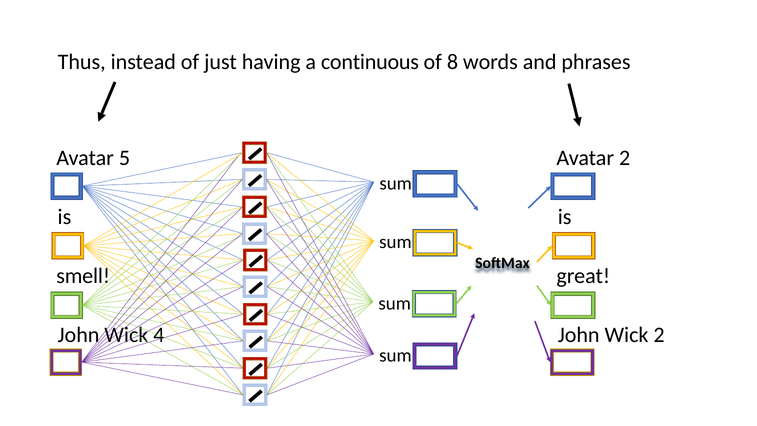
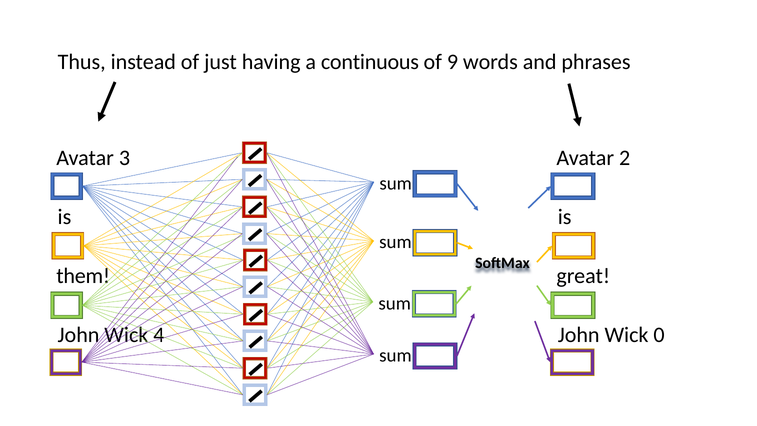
8: 8 -> 9
5: 5 -> 3
smell: smell -> them
Wick 2: 2 -> 0
